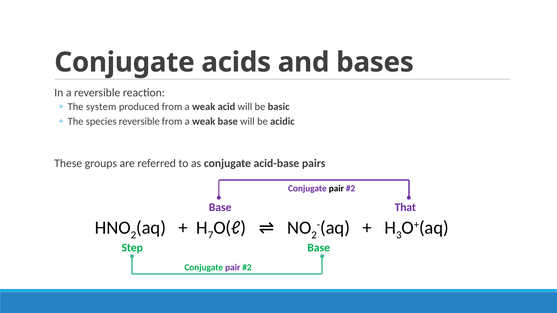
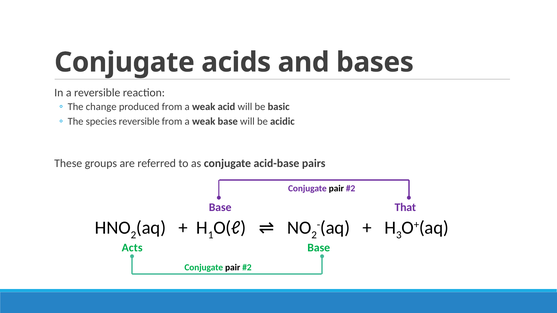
system: system -> change
7: 7 -> 1
Step: Step -> Acts
pair at (233, 268) colour: purple -> black
